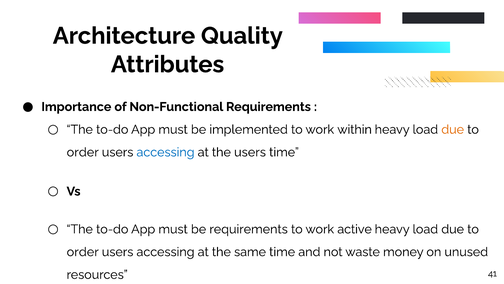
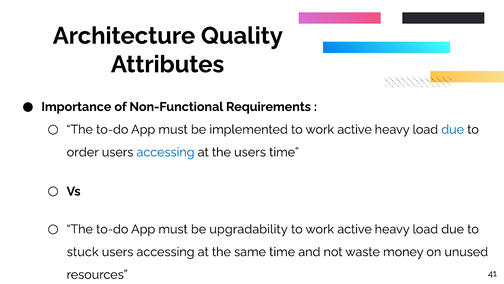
implemented to work within: within -> active
due at (453, 129) colour: orange -> blue
be requirements: requirements -> upgradability
order at (83, 252): order -> stuck
